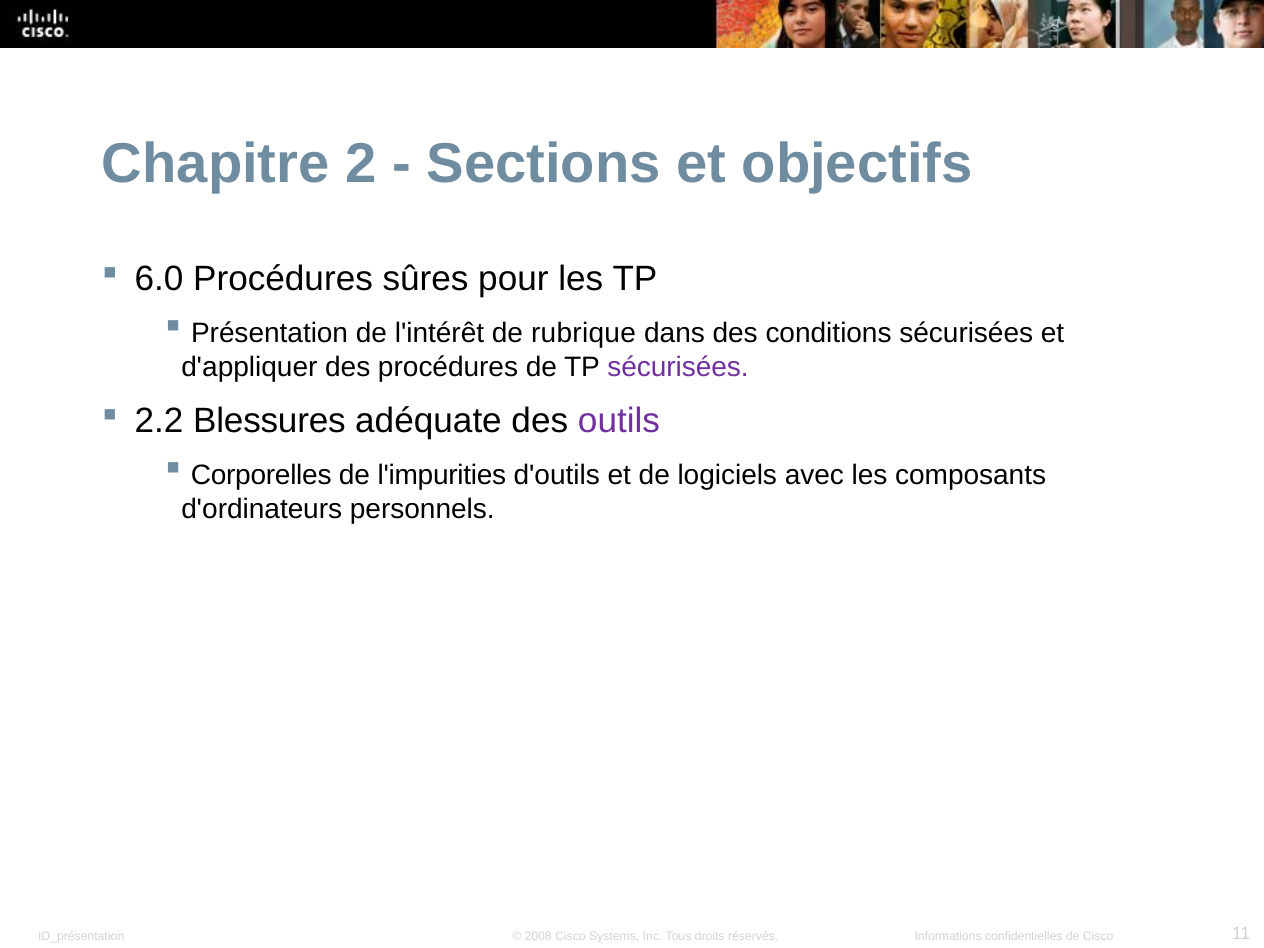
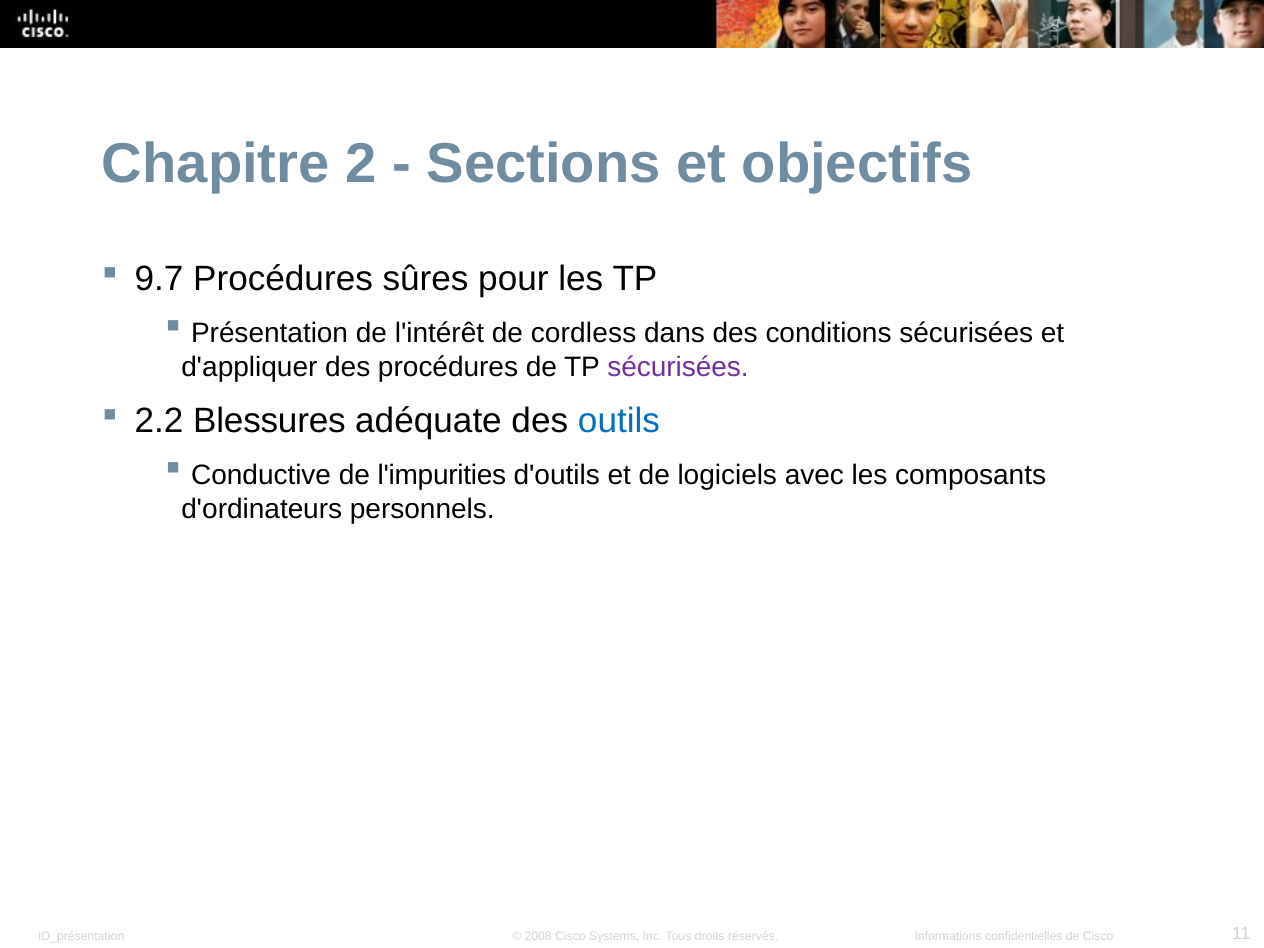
6.0: 6.0 -> 9.7
rubrique: rubrique -> cordless
outils colour: purple -> blue
Corporelles: Corporelles -> Conductive
